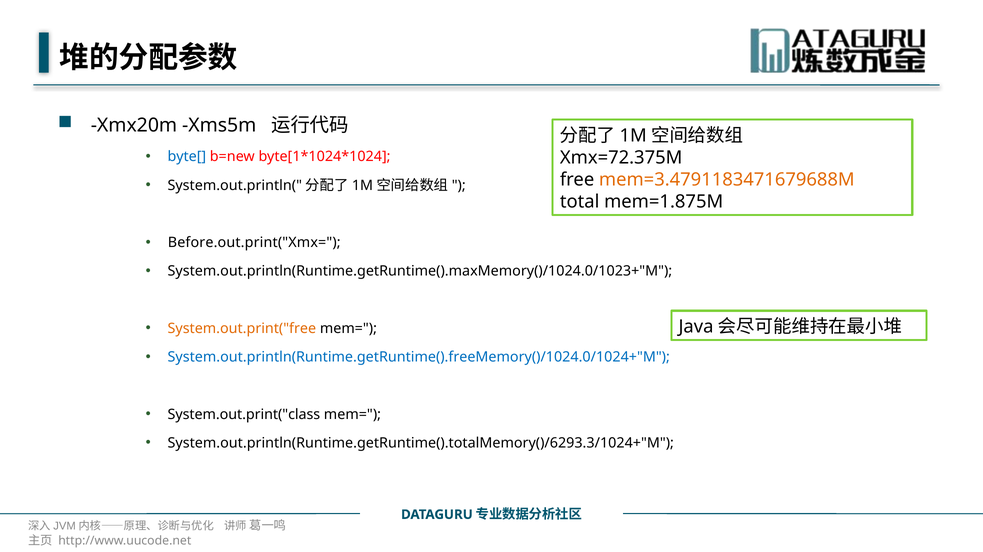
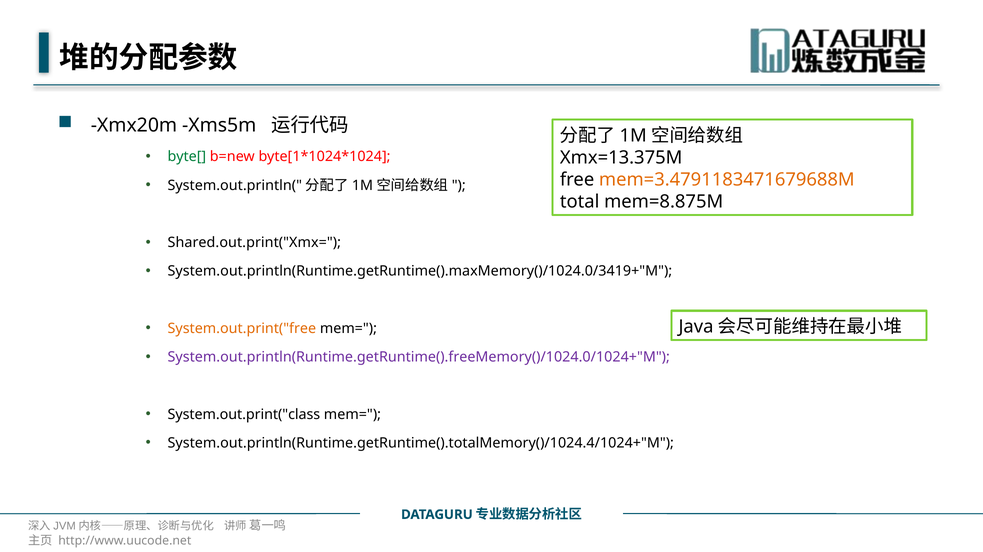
byte[ colour: blue -> green
Xmx=72.375M: Xmx=72.375M -> Xmx=13.375M
mem=1.875M: mem=1.875M -> mem=8.875M
Before.out.print("Xmx=: Before.out.print("Xmx= -> Shared.out.print("Xmx=
System.out.println(Runtime.getRuntime().maxMemory()/1024.0/1023+"M: System.out.println(Runtime.getRuntime().maxMemory()/1024.0/1023+"M -> System.out.println(Runtime.getRuntime().maxMemory()/1024.0/3419+"M
System.out.println(Runtime.getRuntime().freeMemory()/1024.0/1024+"M colour: blue -> purple
System.out.println(Runtime.getRuntime().totalMemory()/6293.3/1024+"M: System.out.println(Runtime.getRuntime().totalMemory()/6293.3/1024+"M -> System.out.println(Runtime.getRuntime().totalMemory()/1024.4/1024+"M
